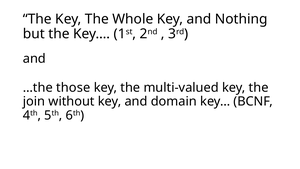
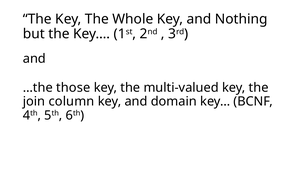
without: without -> column
